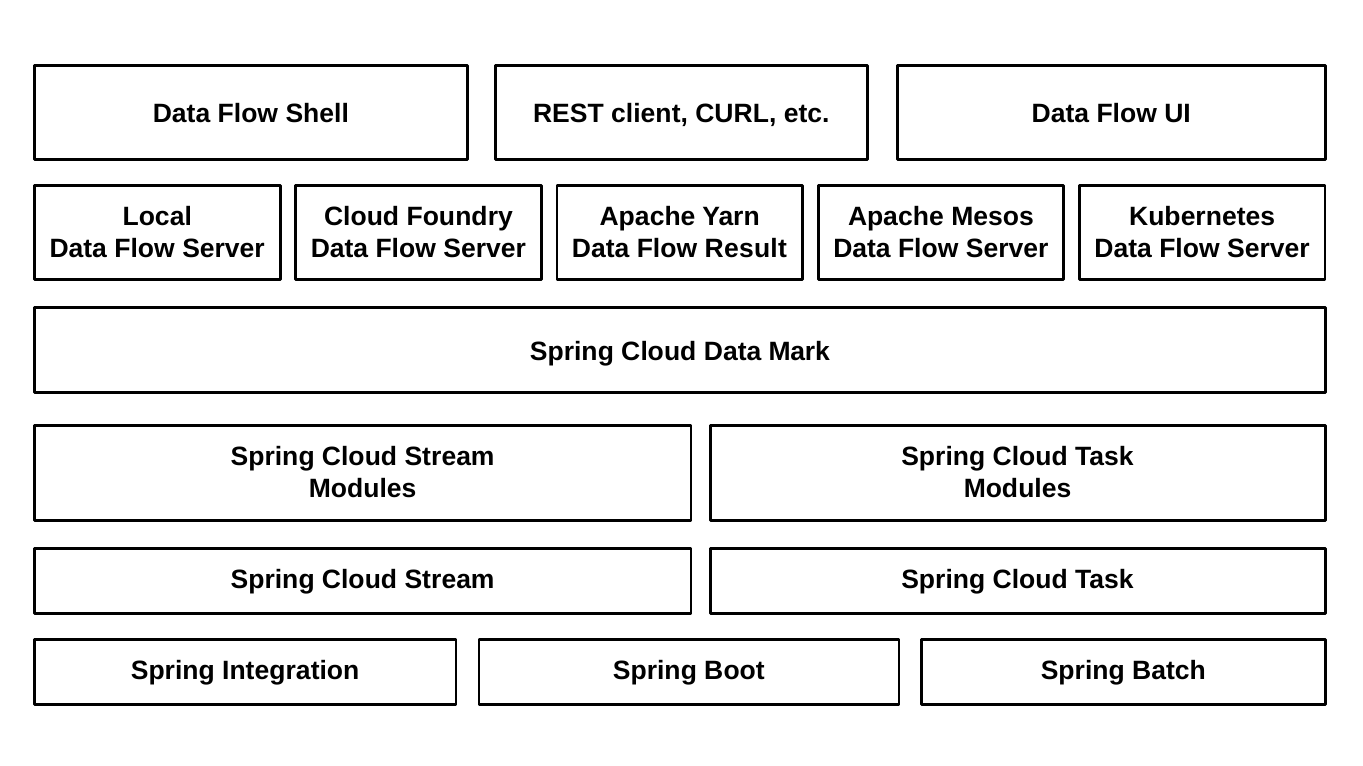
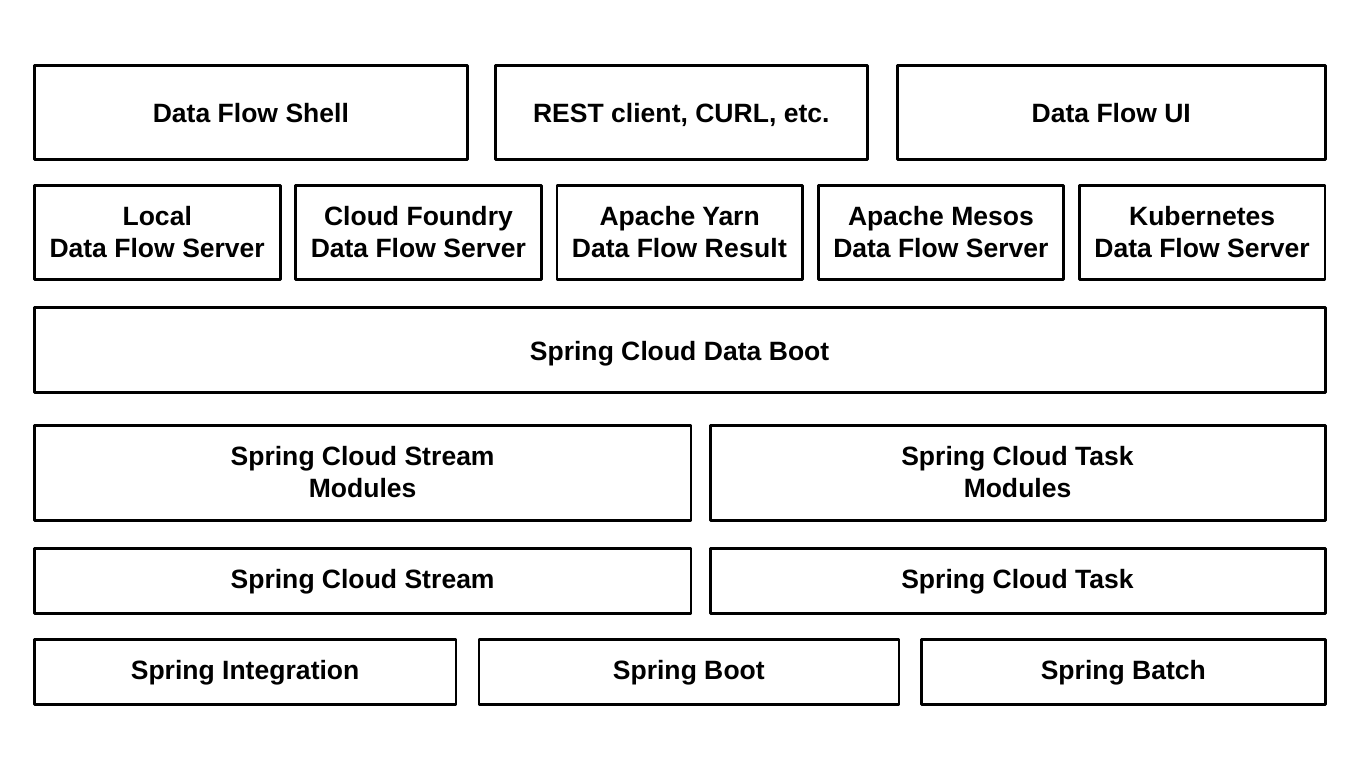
Data Mark: Mark -> Boot
